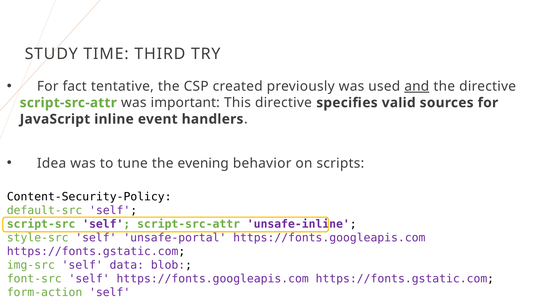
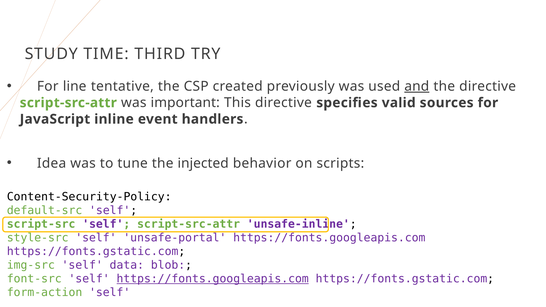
fact: fact -> line
evening: evening -> injected
https://fonts.googleapis.com at (213, 279) underline: none -> present
